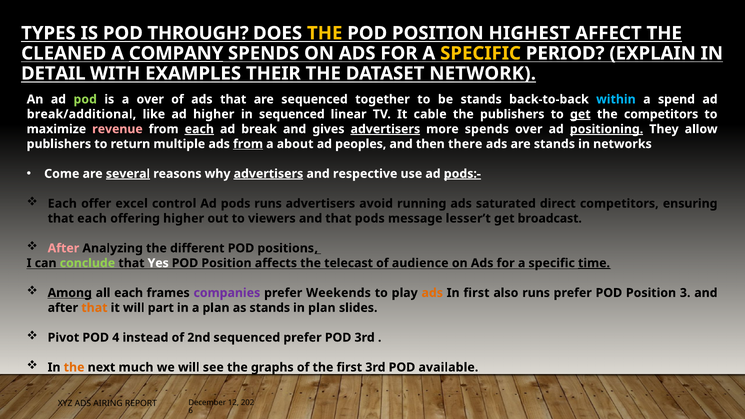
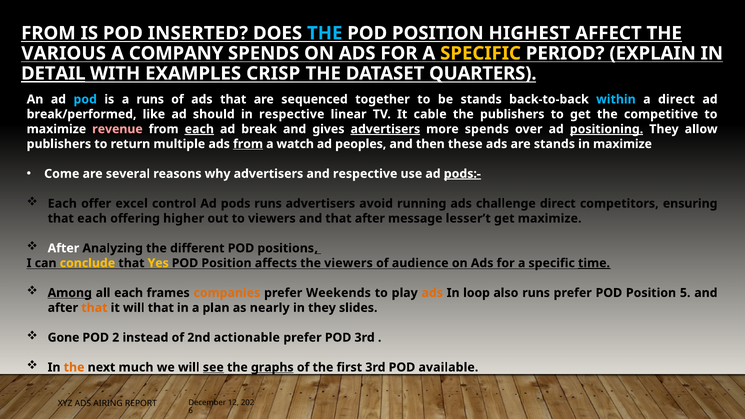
TYPES at (48, 33): TYPES -> FROM
THROUGH: THROUGH -> INSERTED
THE at (325, 33) colour: yellow -> light blue
CLEANED: CLEANED -> VARIOUS
COMPANY underline: present -> none
DETAIL underline: none -> present
THEIR: THEIR -> CRISP
NETWORK: NETWORK -> QUARTERS
pod at (85, 99) colour: light green -> light blue
a over: over -> runs
a spend: spend -> direct
break/additional: break/additional -> break/performed
ad higher: higher -> should
in sequenced: sequenced -> respective
get at (580, 114) underline: present -> none
the competitors: competitors -> competitive
about: about -> watch
there: there -> these
in networks: networks -> maximize
several underline: present -> none
advertisers at (268, 174) underline: present -> none
saturated: saturated -> challenge
that pods: pods -> after
get broadcast: broadcast -> maximize
After at (63, 248) colour: pink -> white
conclude colour: light green -> yellow
Yes colour: white -> yellow
the telecast: telecast -> viewers
companies colour: purple -> orange
In first: first -> loop
3: 3 -> 5
will part: part -> that
as stands: stands -> nearly
in plan: plan -> they
Pivot: Pivot -> Gone
4: 4 -> 2
2nd sequenced: sequenced -> actionable
see underline: none -> present
graphs underline: none -> present
